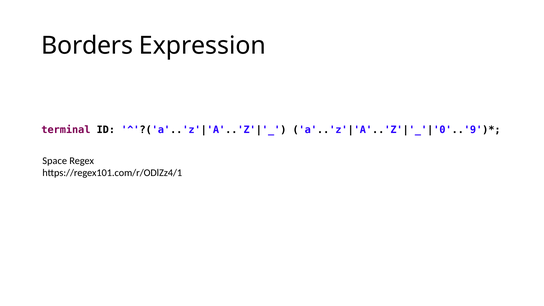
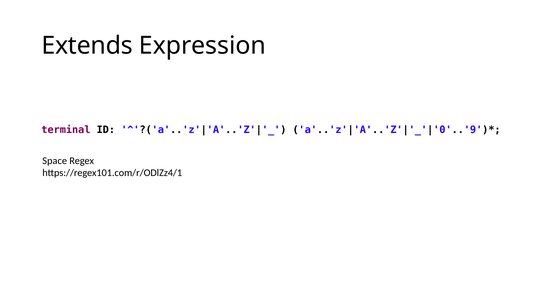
Borders: Borders -> Extends
